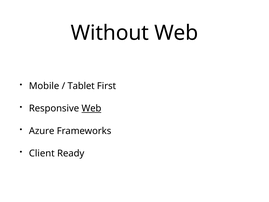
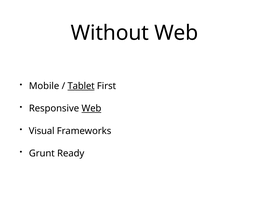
Tablet underline: none -> present
Azure: Azure -> Visual
Client: Client -> Grunt
